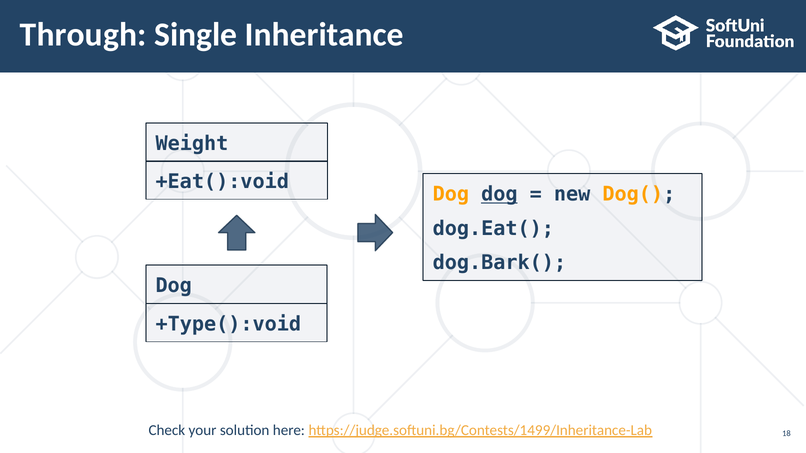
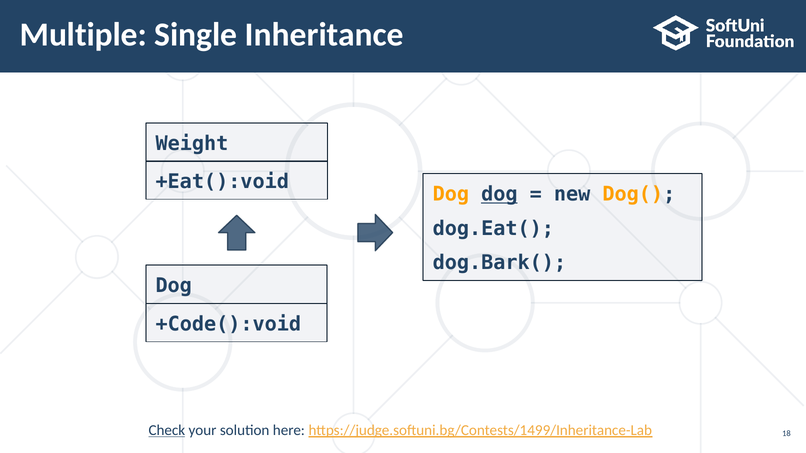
Through: Through -> Multiple
+Type():void: +Type():void -> +Code():void
Check underline: none -> present
